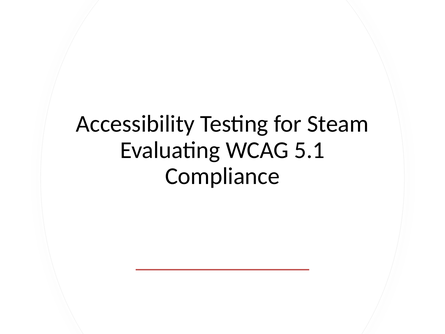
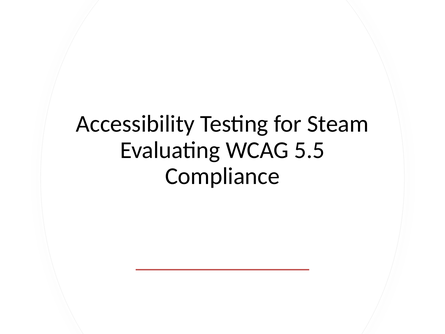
5.1: 5.1 -> 5.5
